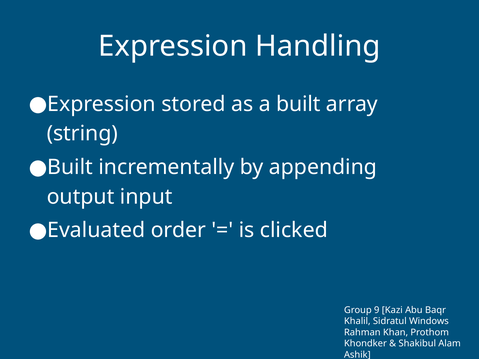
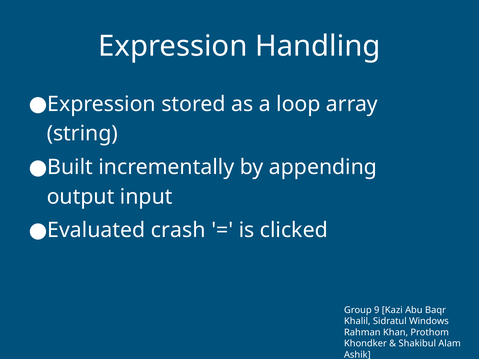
a built: built -> loop
order: order -> crash
